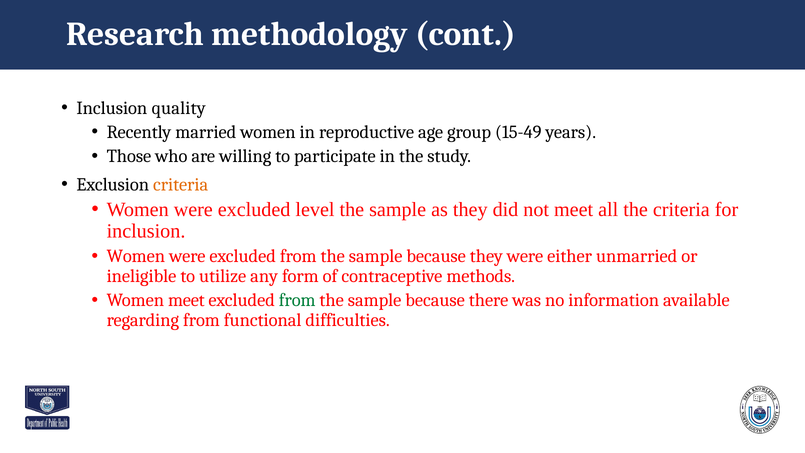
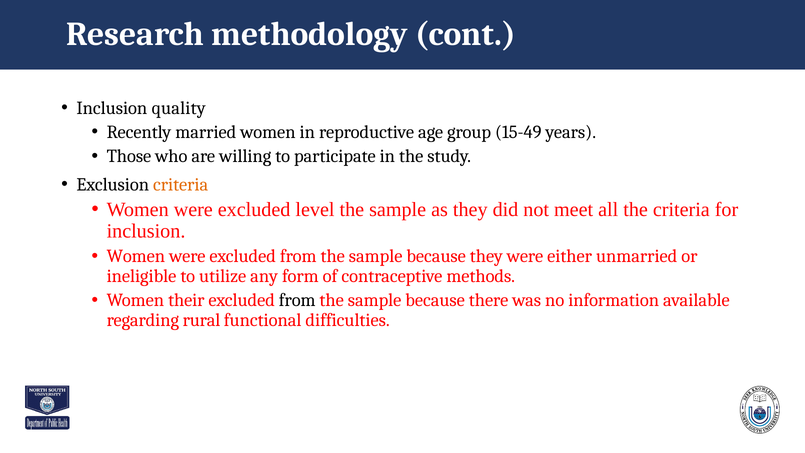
Women meet: meet -> their
from at (297, 300) colour: green -> black
regarding from: from -> rural
